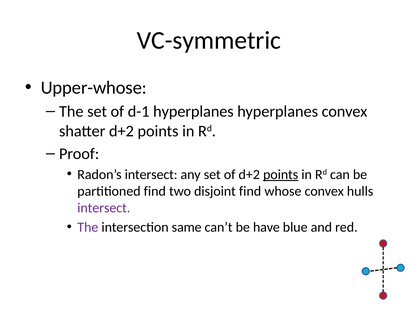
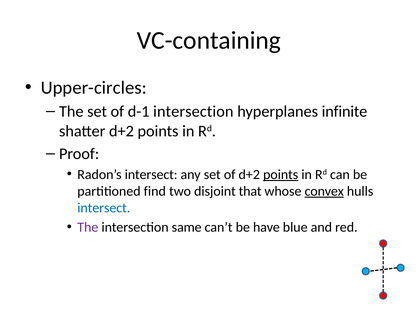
VC-symmetric: VC-symmetric -> VC-containing
Upper-whose: Upper-whose -> Upper-circles
d-1 hyperplanes: hyperplanes -> intersection
hyperplanes convex: convex -> infinite
disjoint find: find -> that
convex at (324, 191) underline: none -> present
intersect at (104, 208) colour: purple -> blue
